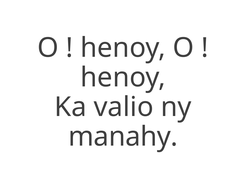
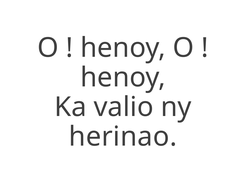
manahy: manahy -> herinao
